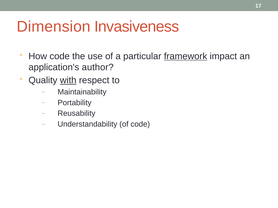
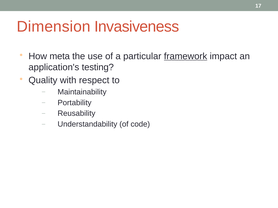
How code: code -> meta
author: author -> testing
with underline: present -> none
